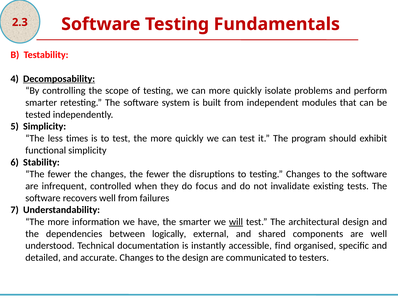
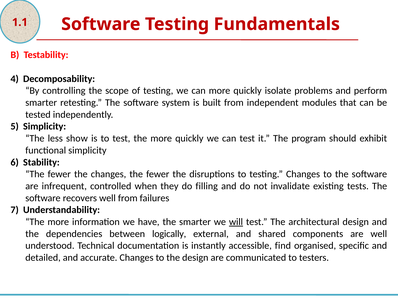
2.3: 2.3 -> 1.1
Decomposability underline: present -> none
times: times -> show
focus: focus -> filling
